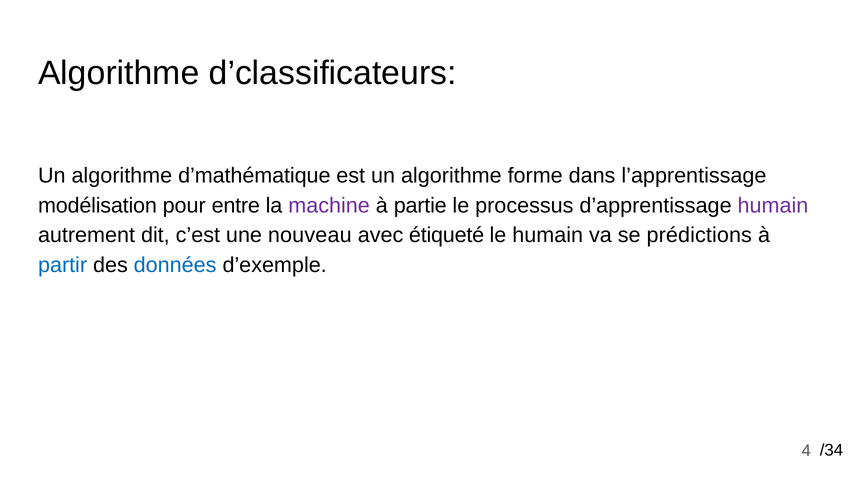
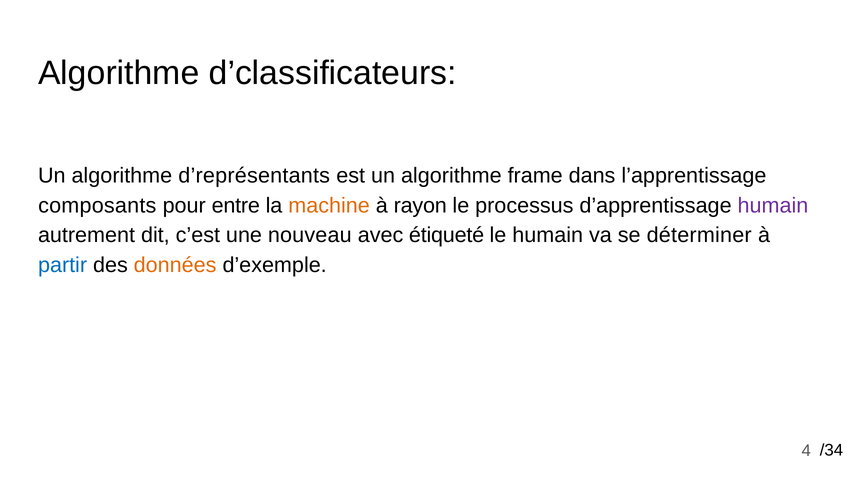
d’mathématique: d’mathématique -> d’représentants
forme: forme -> frame
modélisation: modélisation -> composants
machine colour: purple -> orange
partie: partie -> rayon
prédictions: prédictions -> déterminer
données colour: blue -> orange
